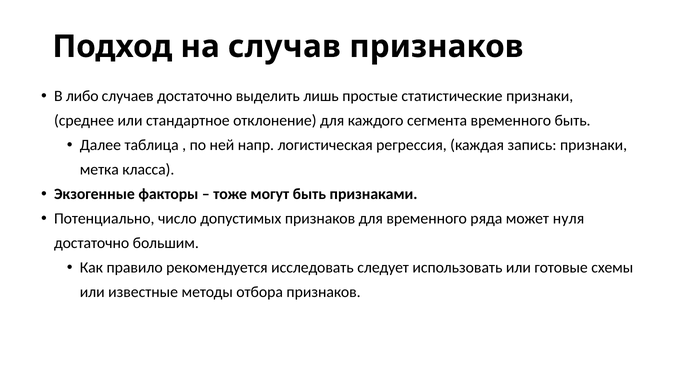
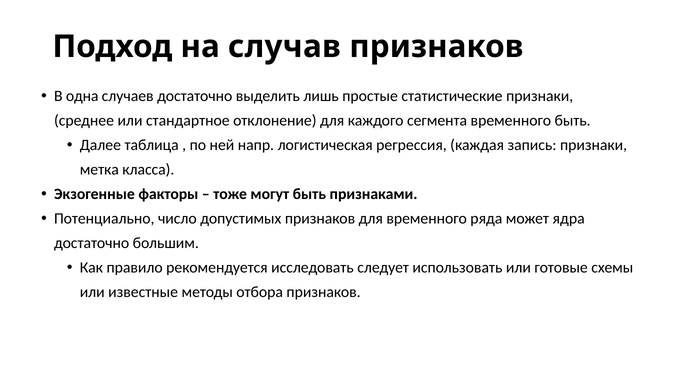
либо: либо -> одна
нуля: нуля -> ядра
